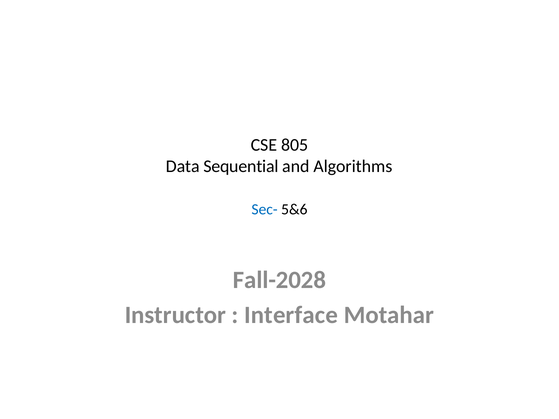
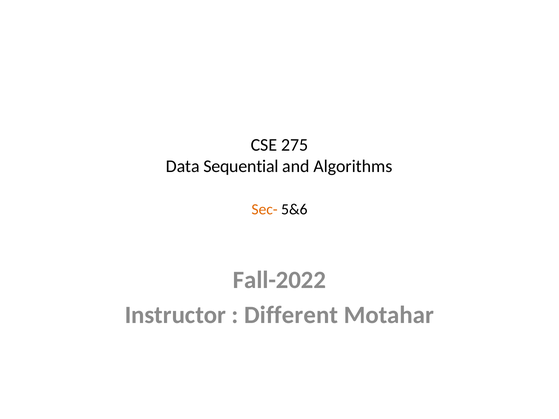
805: 805 -> 275
Sec- colour: blue -> orange
Fall-2028: Fall-2028 -> Fall-2022
Interface: Interface -> Different
